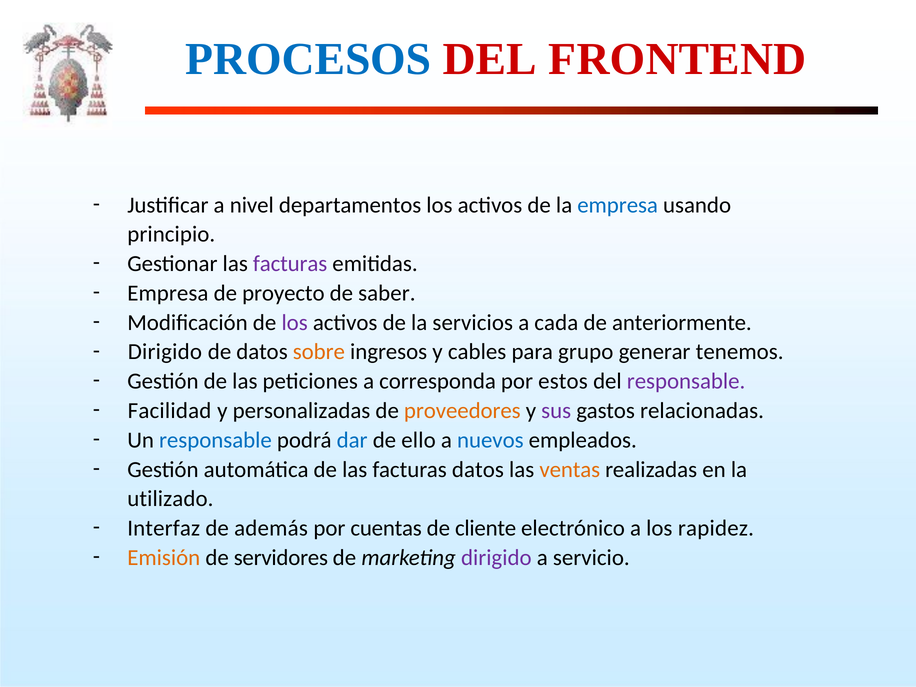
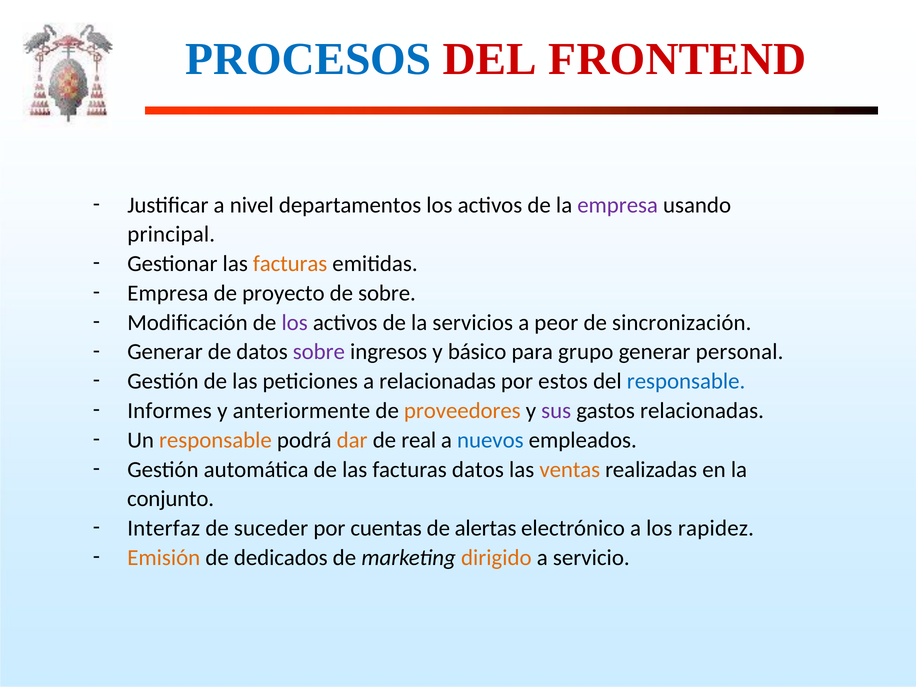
empresa at (618, 205) colour: blue -> purple
principio: principio -> principal
facturas at (290, 264) colour: purple -> orange
de saber: saber -> sobre
cada: cada -> peor
anteriormente: anteriormente -> sincronización
Dirigido at (165, 352): Dirigido -> Generar
sobre at (319, 352) colour: orange -> purple
cables: cables -> básico
tenemos: tenemos -> personal
a corresponda: corresponda -> relacionadas
responsable at (686, 381) colour: purple -> blue
Facilidad: Facilidad -> Informes
personalizadas: personalizadas -> anteriormente
responsable at (215, 440) colour: blue -> orange
dar colour: blue -> orange
ello: ello -> real
utilizado: utilizado -> conjunto
además: además -> suceder
cliente: cliente -> alertas
servidores: servidores -> dedicados
dirigido at (496, 558) colour: purple -> orange
